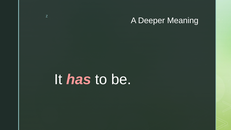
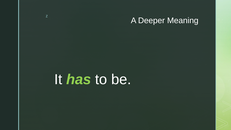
has colour: pink -> light green
